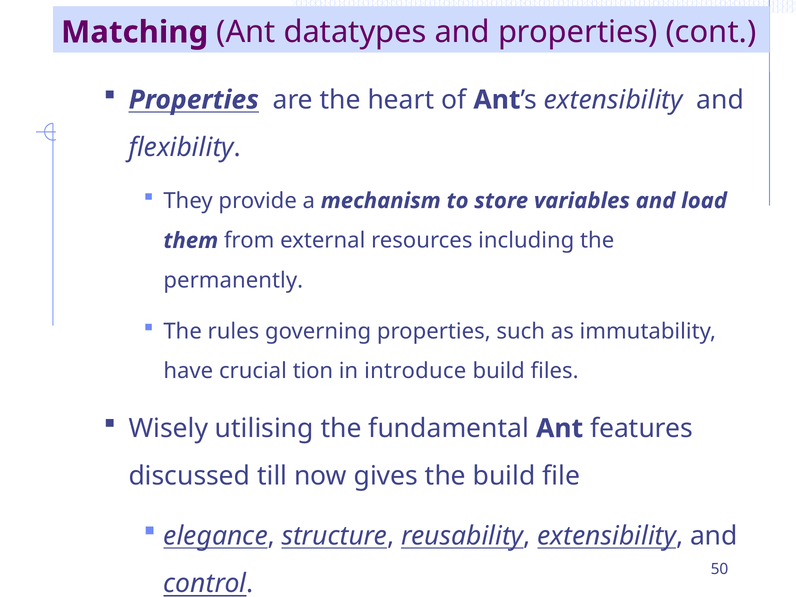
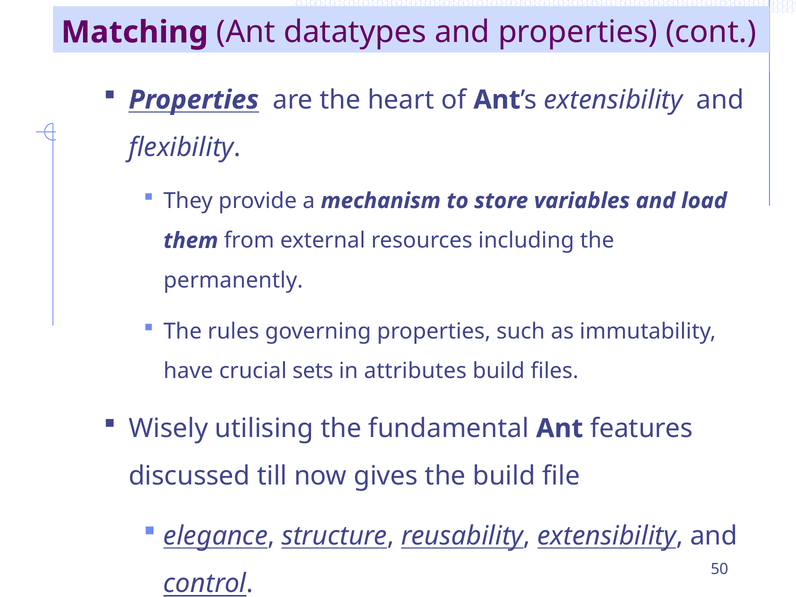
tion: tion -> sets
introduce: introduce -> attributes
